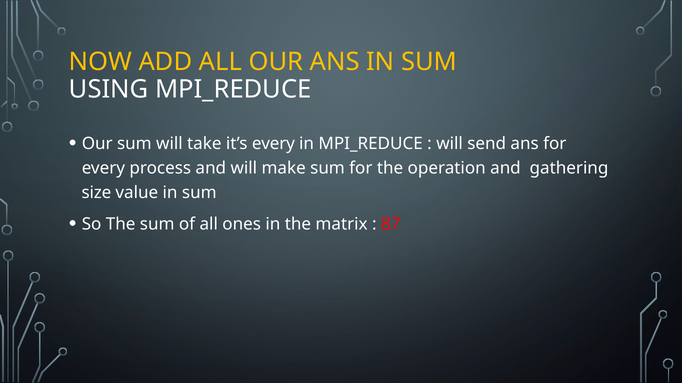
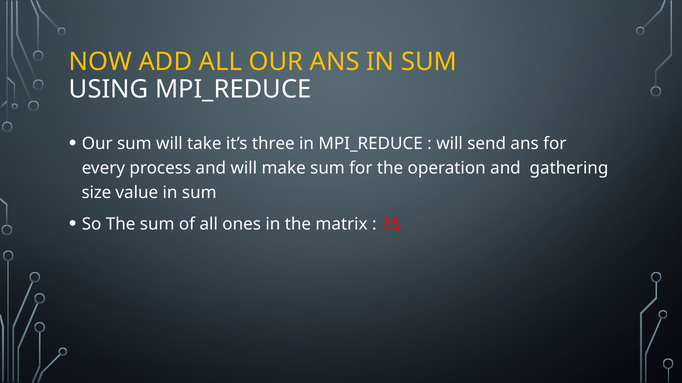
it’s every: every -> three
87: 87 -> 15
